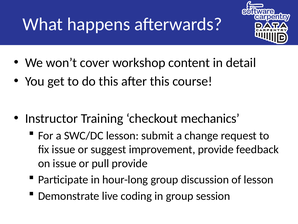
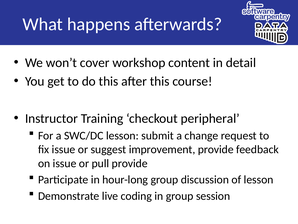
mechanics: mechanics -> peripheral
